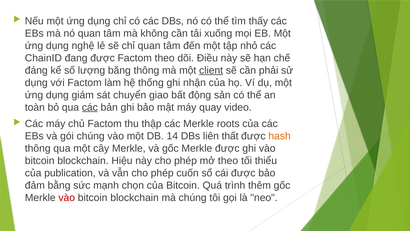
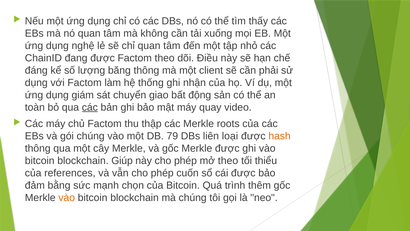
client underline: present -> none
14: 14 -> 79
thất: thất -> loại
Hiệu: Hiệu -> Giúp
publication: publication -> references
vào at (67, 198) colour: red -> orange
